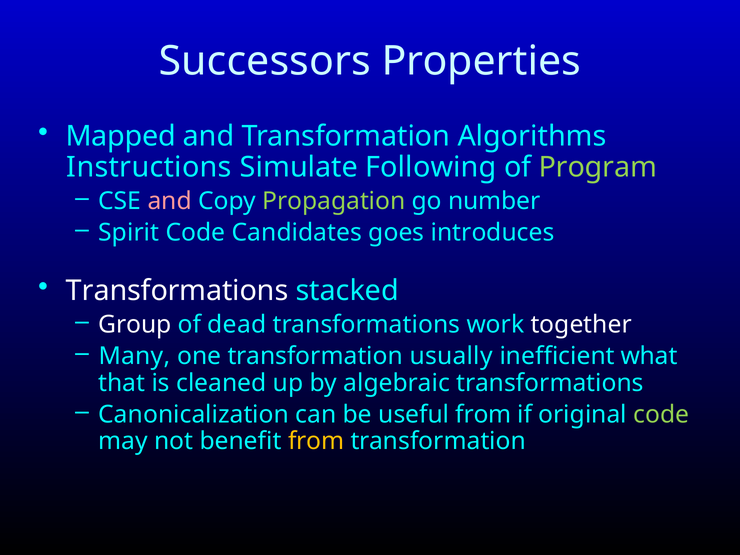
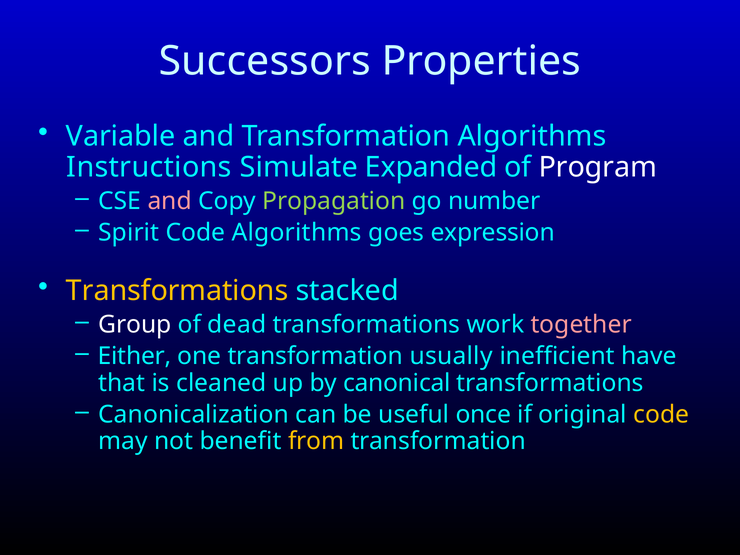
Mapped: Mapped -> Variable
Following: Following -> Expanded
Program colour: light green -> white
Code Candidates: Candidates -> Algorithms
introduces: introduces -> expression
Transformations at (177, 291) colour: white -> yellow
together colour: white -> pink
Many: Many -> Either
what: what -> have
algebraic: algebraic -> canonical
useful from: from -> once
code at (661, 415) colour: light green -> yellow
